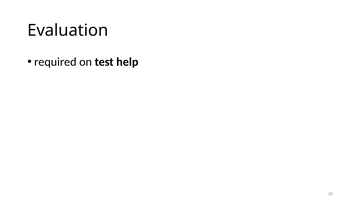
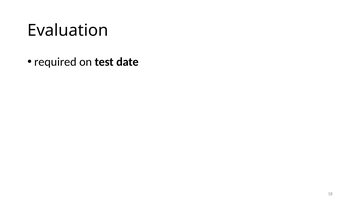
help: help -> date
